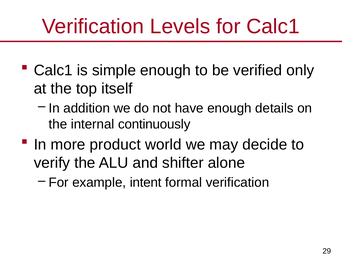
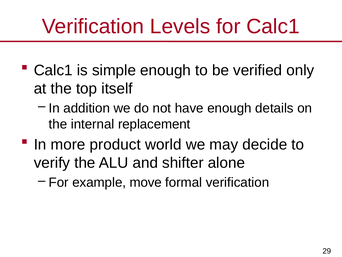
continuously: continuously -> replacement
intent: intent -> move
